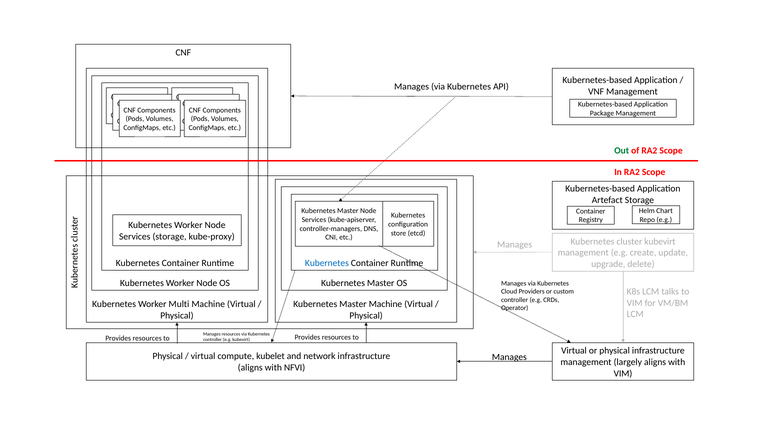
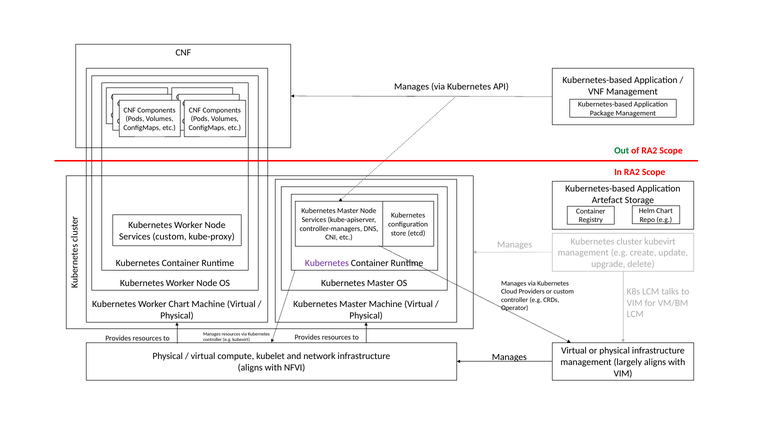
Services storage: storage -> custom
Kubernetes at (327, 263) colour: blue -> purple
Worker Multi: Multi -> Chart
